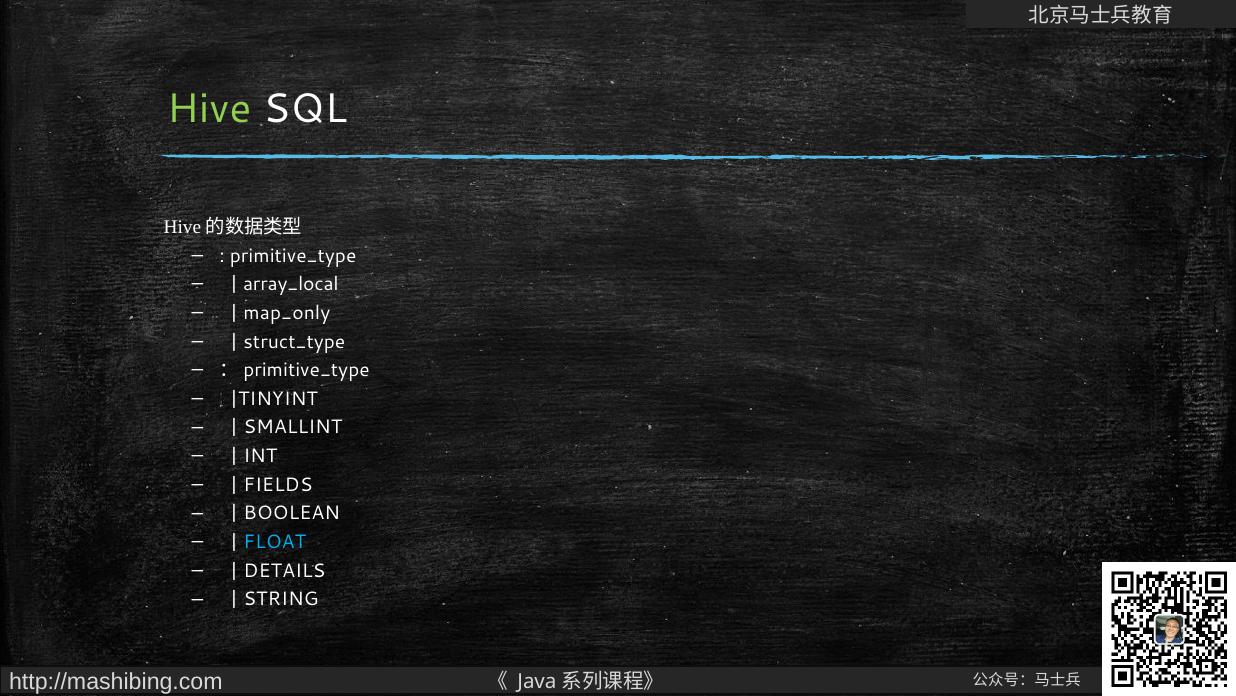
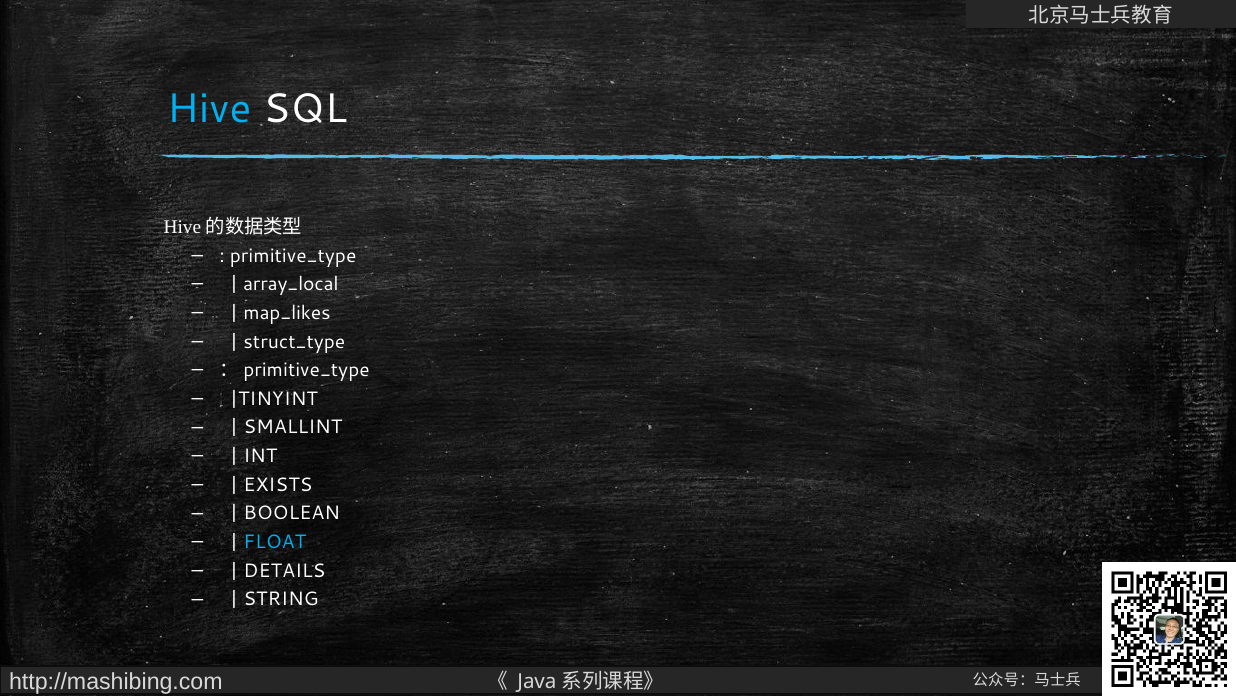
Hive colour: light green -> light blue
map_only: map_only -> map_likes
FIELDS: FIELDS -> EXISTS
